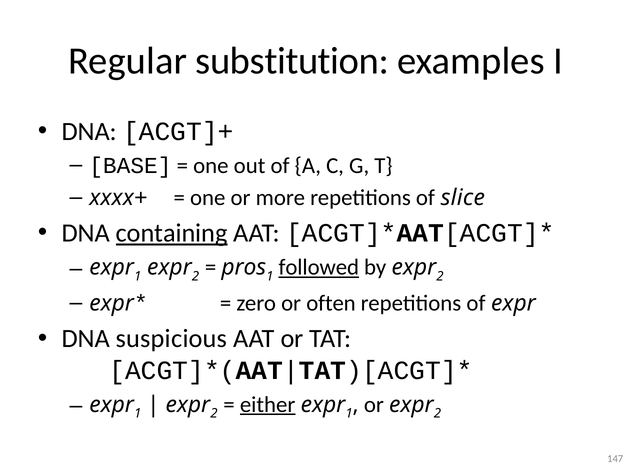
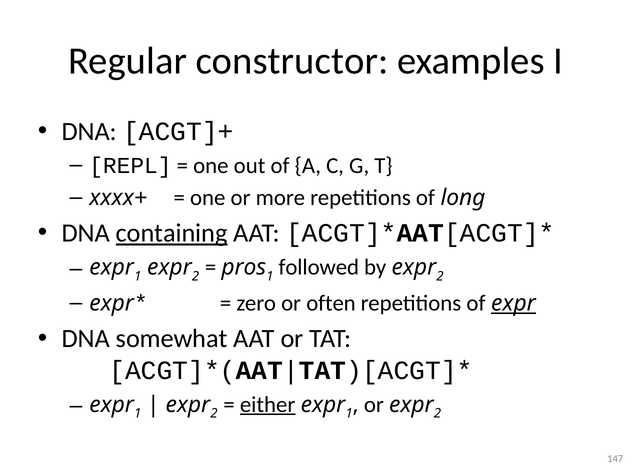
substitution: substitution -> constructor
BASE: BASE -> REPL
slice: slice -> long
followed underline: present -> none
expr at (513, 303) underline: none -> present
suspicious: suspicious -> somewhat
